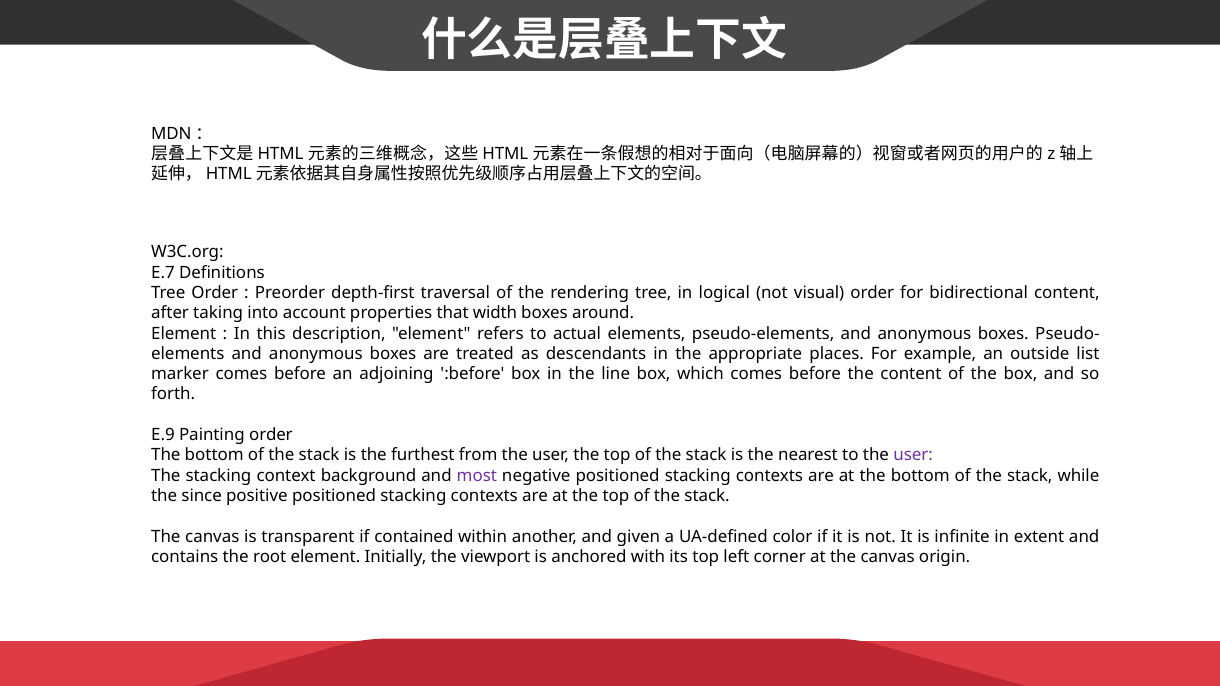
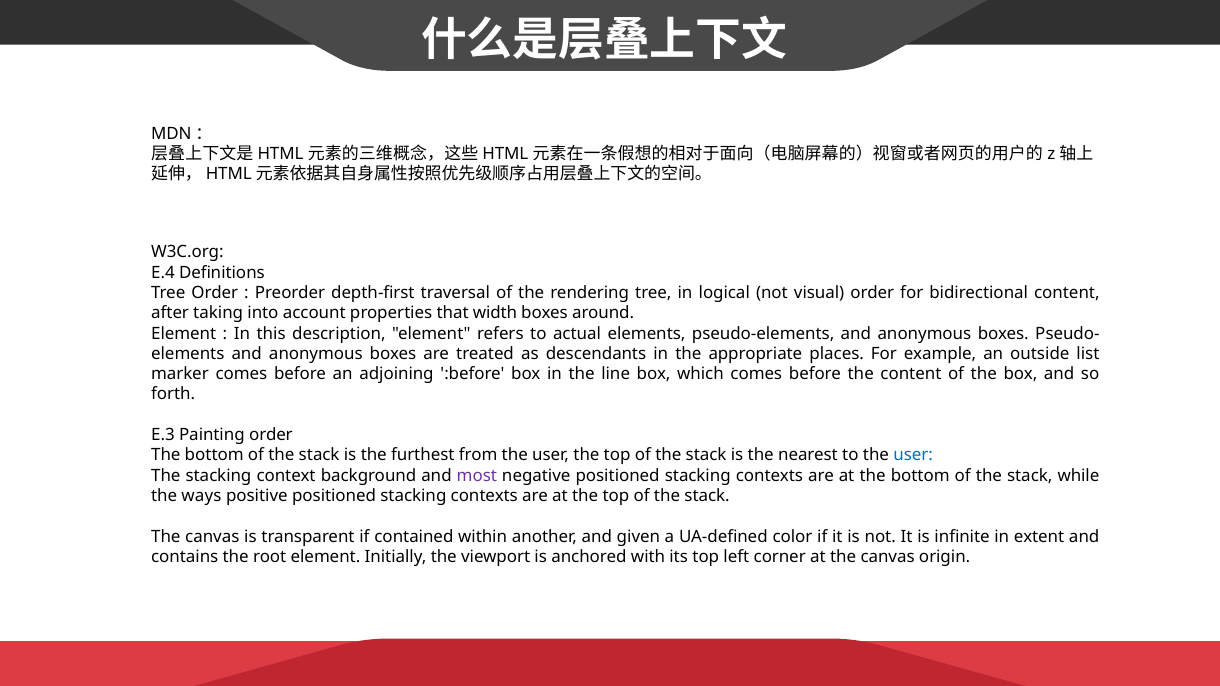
E.7: E.7 -> E.4
E.9: E.9 -> E.3
user at (913, 455) colour: purple -> blue
since: since -> ways
